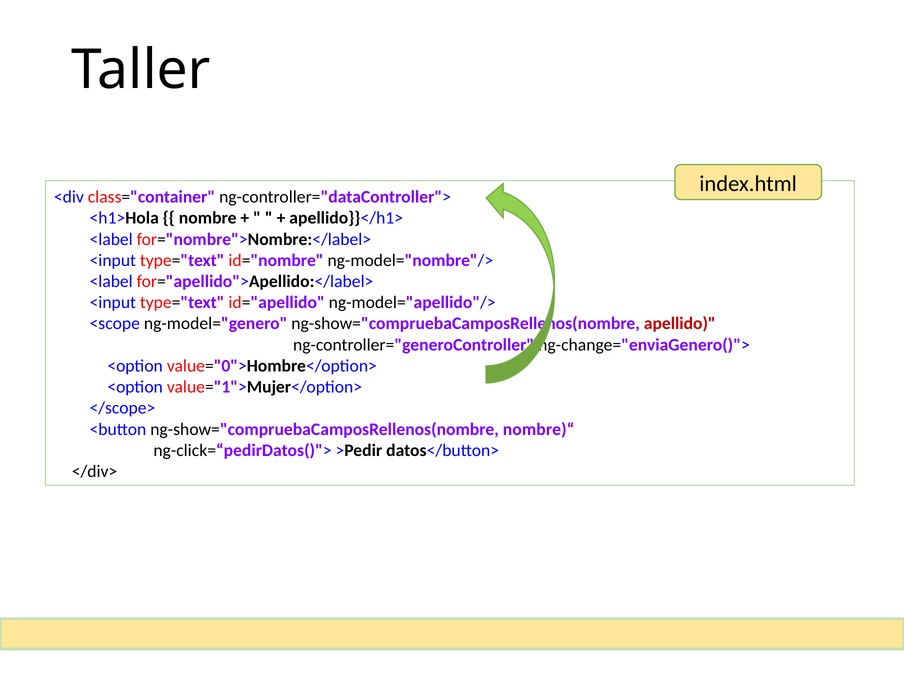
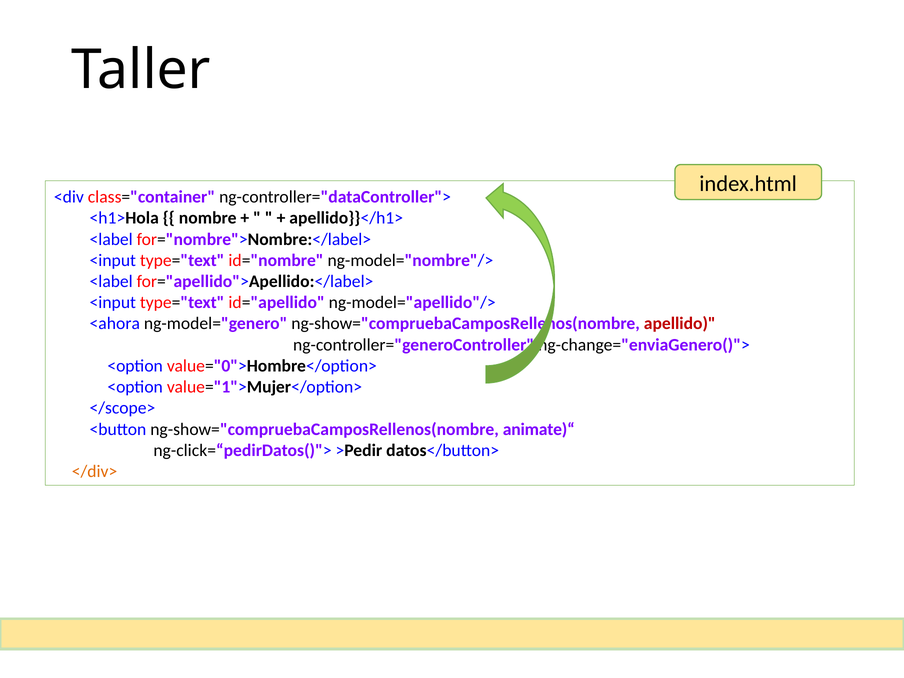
<scope: <scope -> <ahora
nombre)“: nombre)“ -> animate)“
</div> colour: black -> orange
